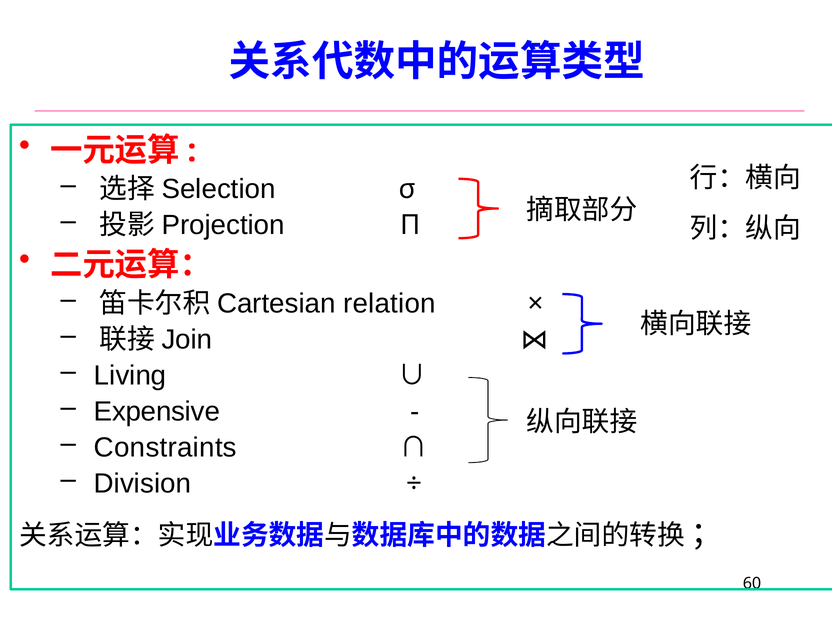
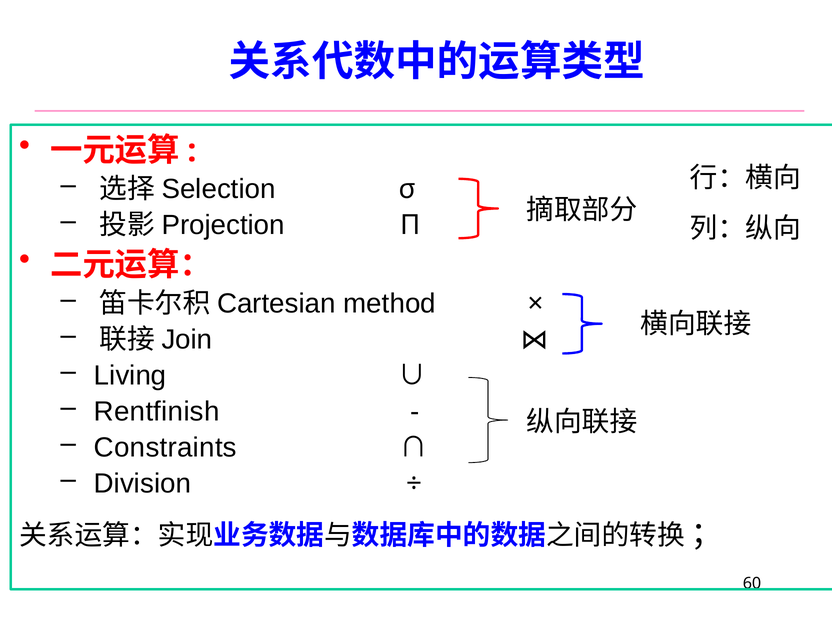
relation: relation -> method
Expensive: Expensive -> Rentfinish
